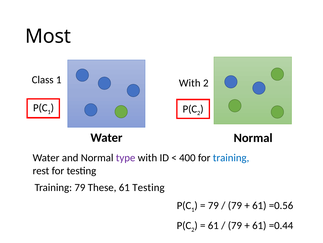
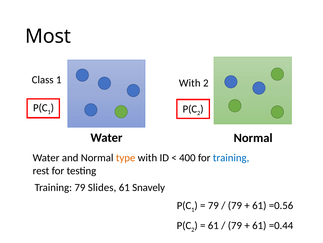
type colour: purple -> orange
These: These -> Slides
61 Testing: Testing -> Snavely
